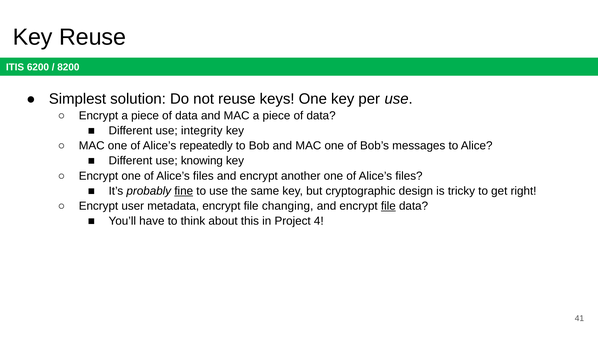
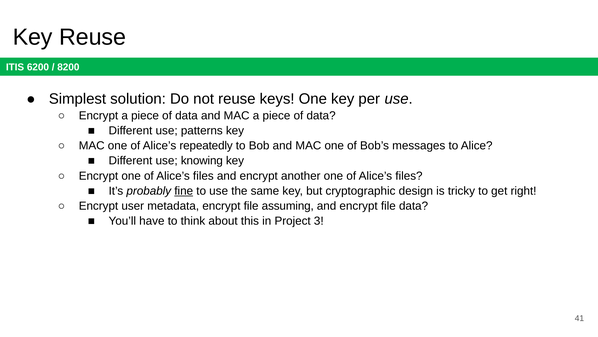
integrity: integrity -> patterns
changing: changing -> assuming
file at (388, 206) underline: present -> none
4: 4 -> 3
